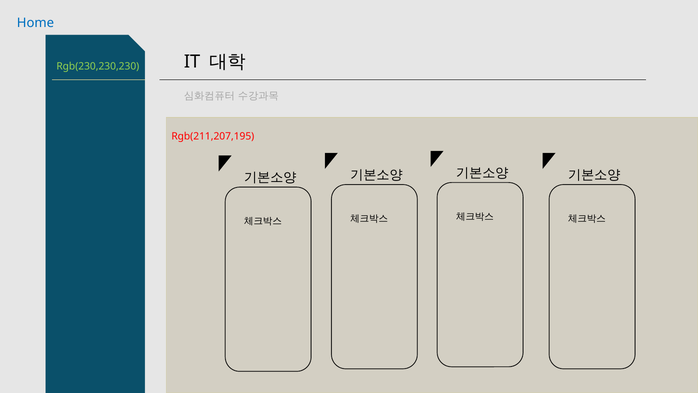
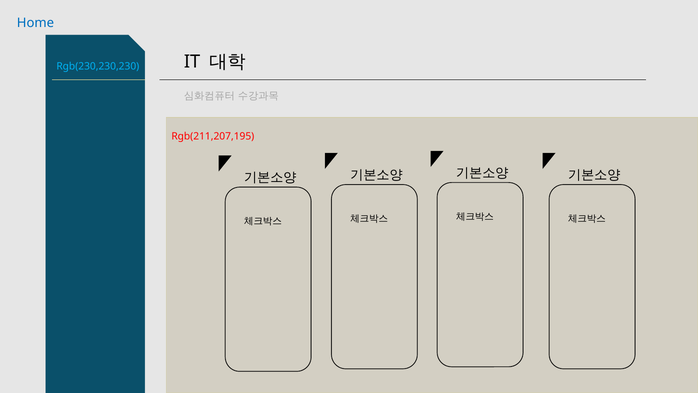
Rgb(230,230,230 colour: light green -> light blue
